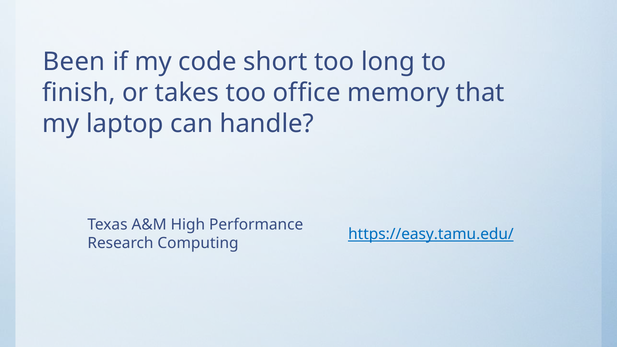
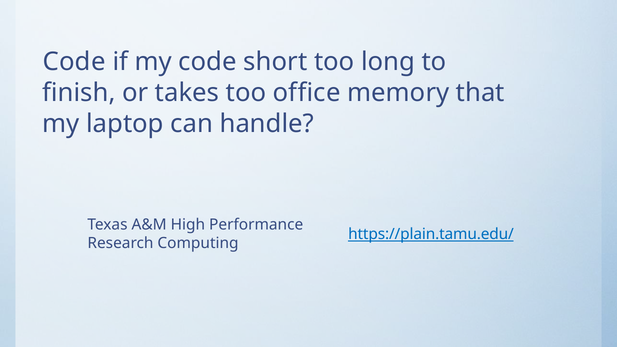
Been at (74, 62): Been -> Code
https://easy.tamu.edu/: https://easy.tamu.edu/ -> https://plain.tamu.edu/
